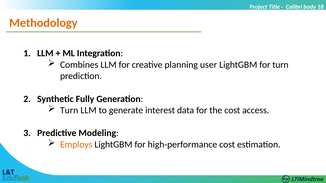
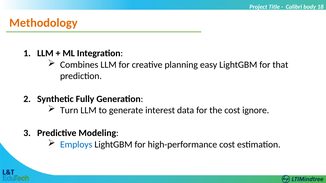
user: user -> easy
for turn: turn -> that
access: access -> ignore
Employs colour: orange -> blue
